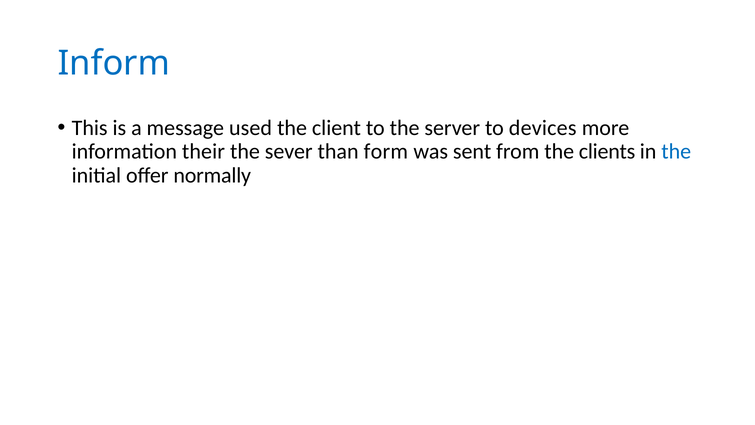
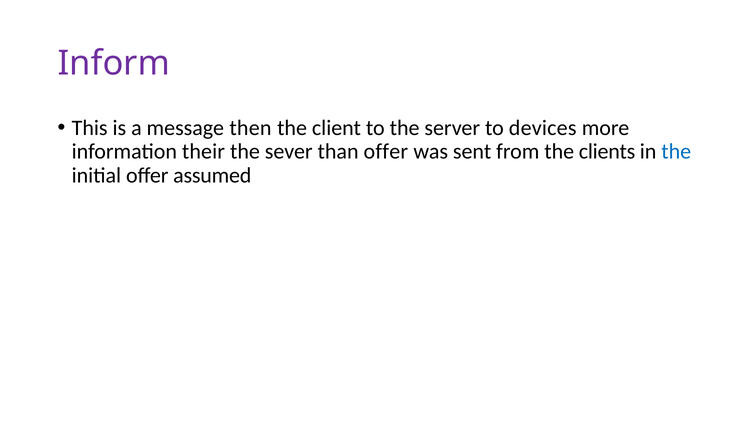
Inform colour: blue -> purple
used: used -> then
than form: form -> offer
normally: normally -> assumed
